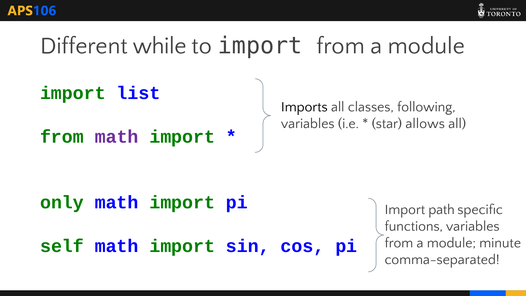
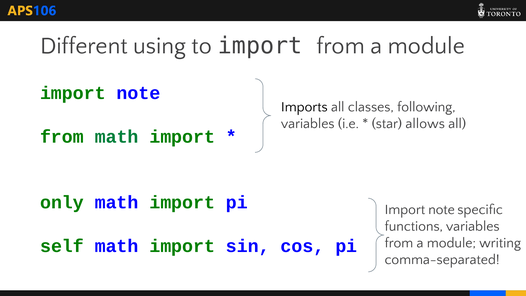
while: while -> using
list at (138, 93): list -> note
math at (117, 137) colour: purple -> green
path at (442, 209): path -> note
minute: minute -> writing
